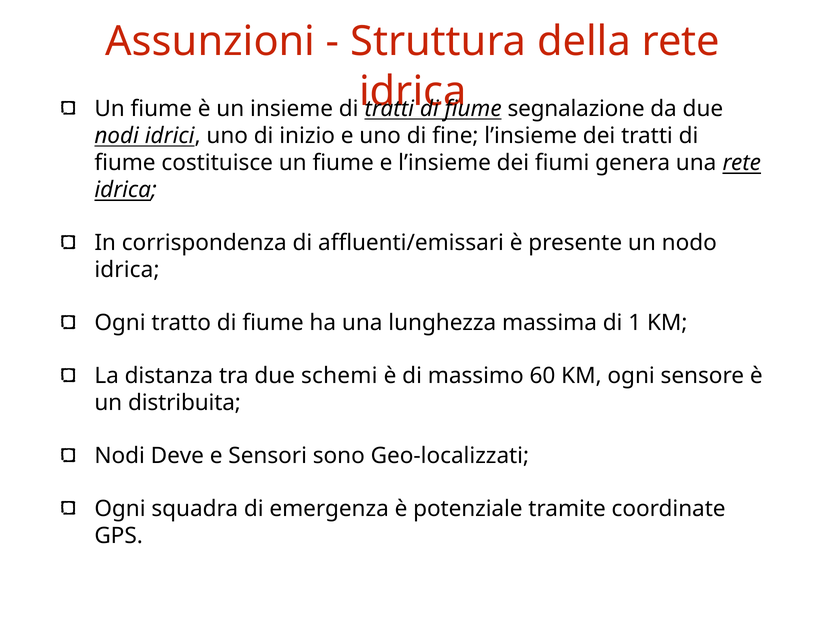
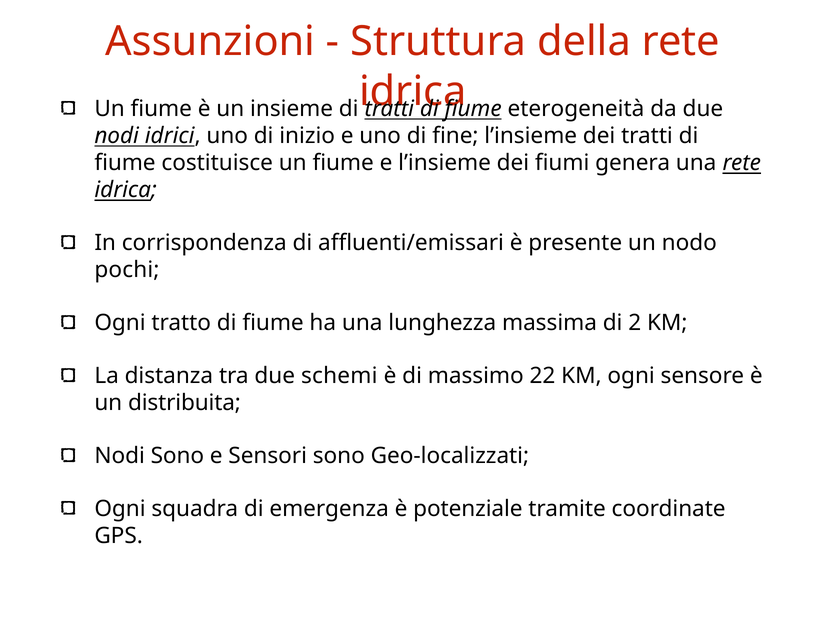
segnalazione: segnalazione -> eterogeneità
idrica at (127, 270): idrica -> pochi
1: 1 -> 2
60: 60 -> 22
Nodi Deve: Deve -> Sono
